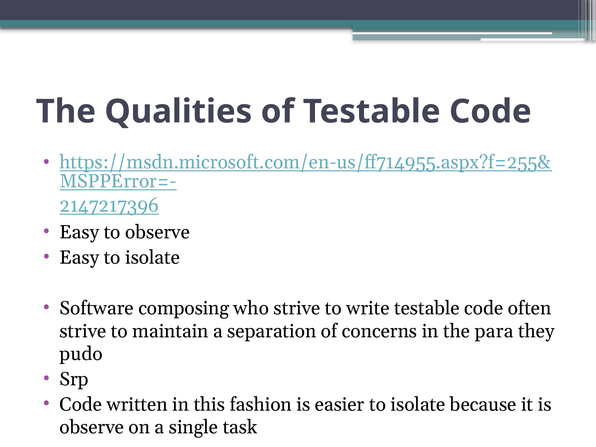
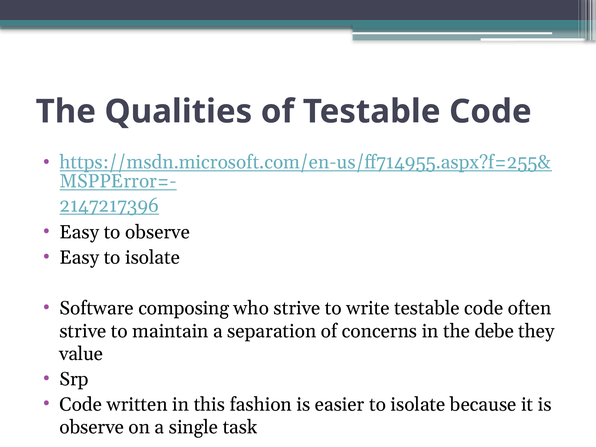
para: para -> debe
pudo: pudo -> value
